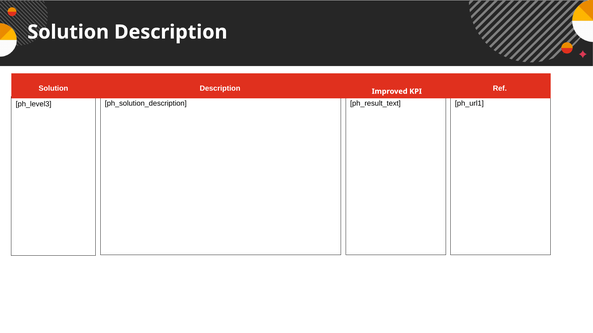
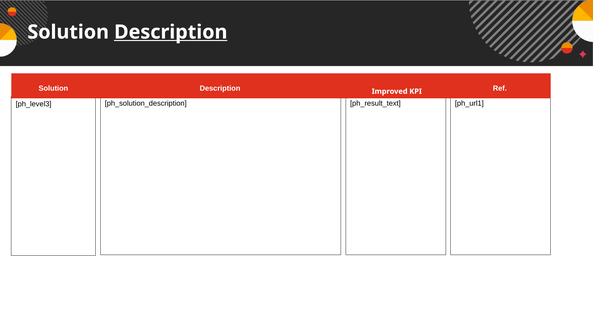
Description at (171, 32) underline: none -> present
